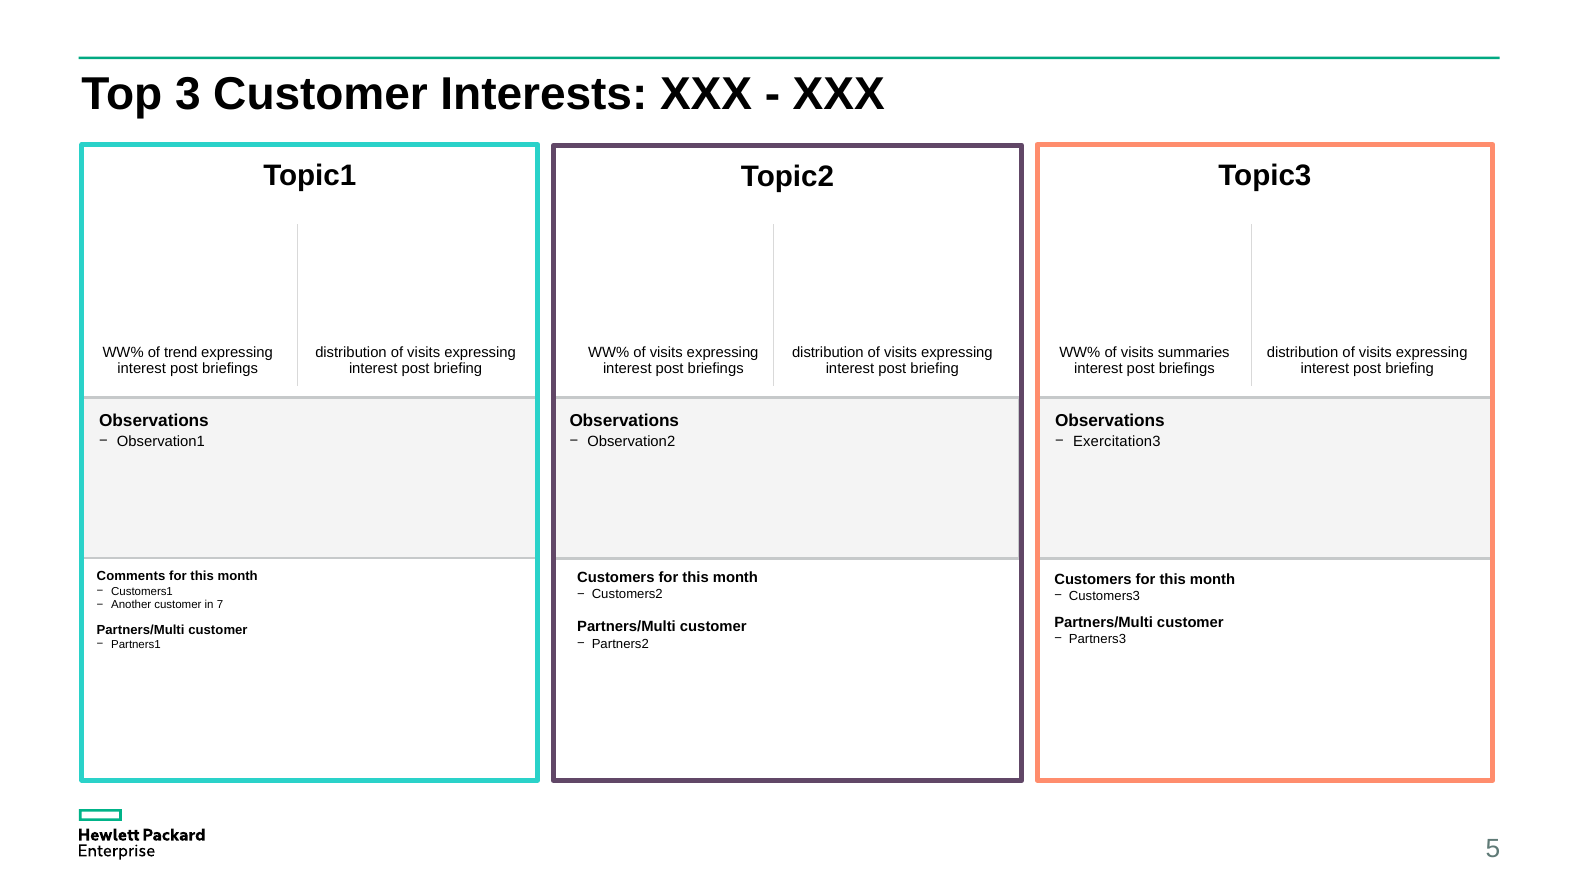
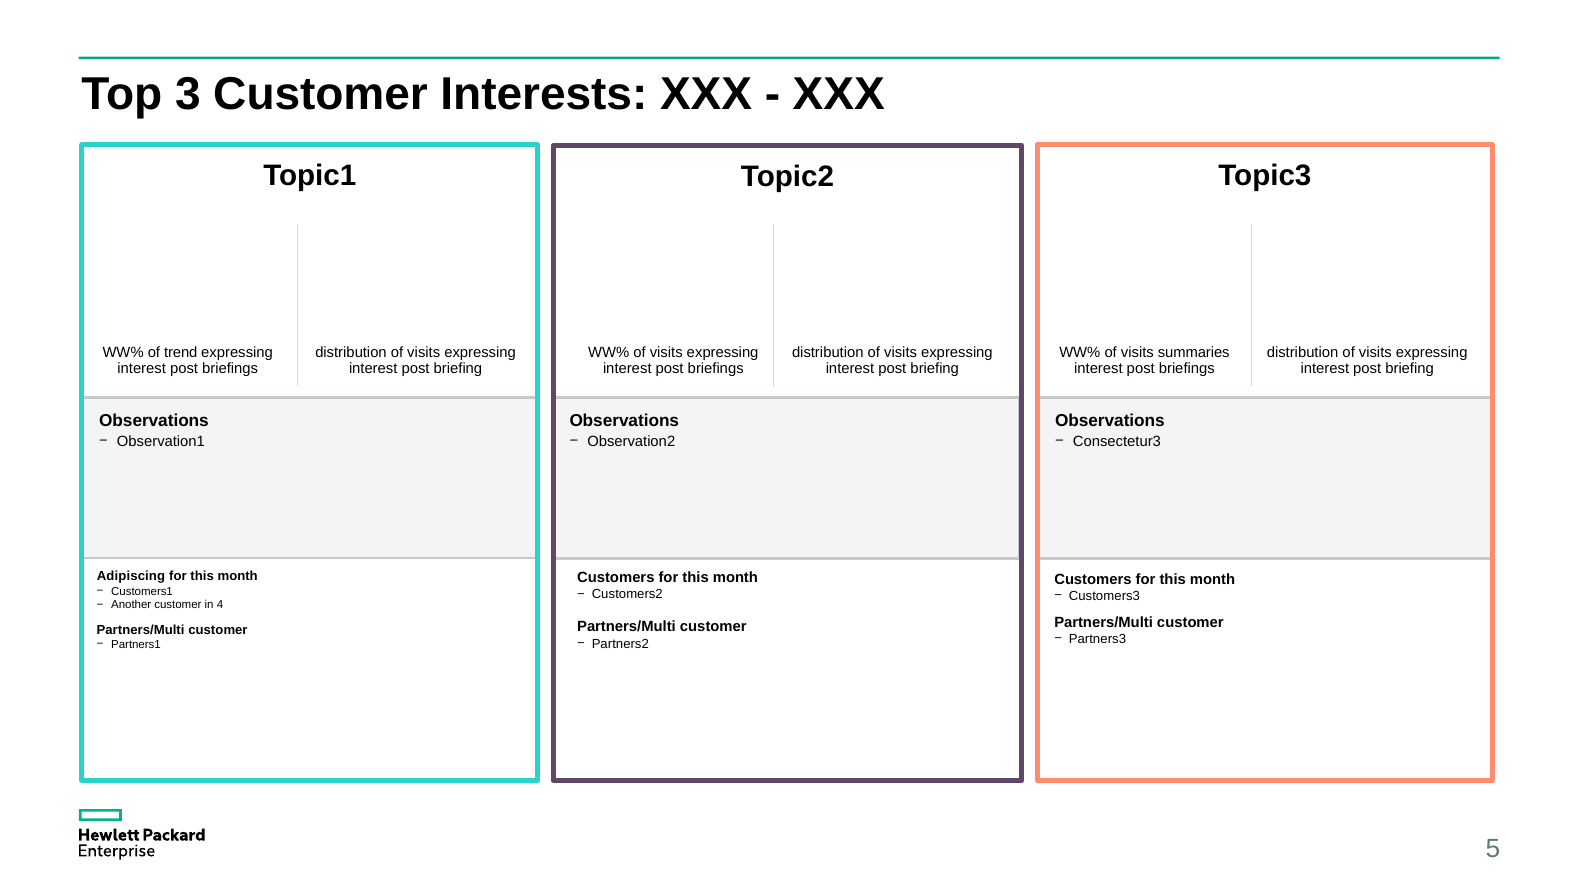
Exercitation3: Exercitation3 -> Consectetur3
Comments: Comments -> Adipiscing
7: 7 -> 4
